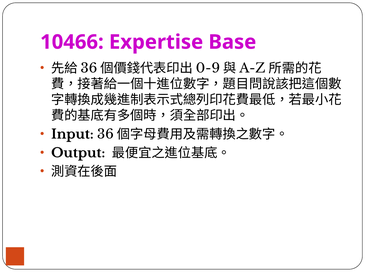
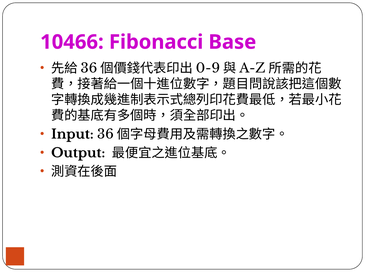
Expertise: Expertise -> Fibonacci
